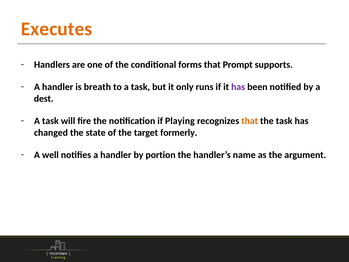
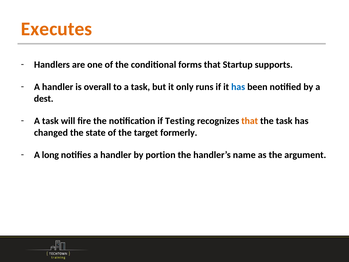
Prompt: Prompt -> Startup
breath: breath -> overall
has at (238, 87) colour: purple -> blue
Playing: Playing -> Testing
well: well -> long
